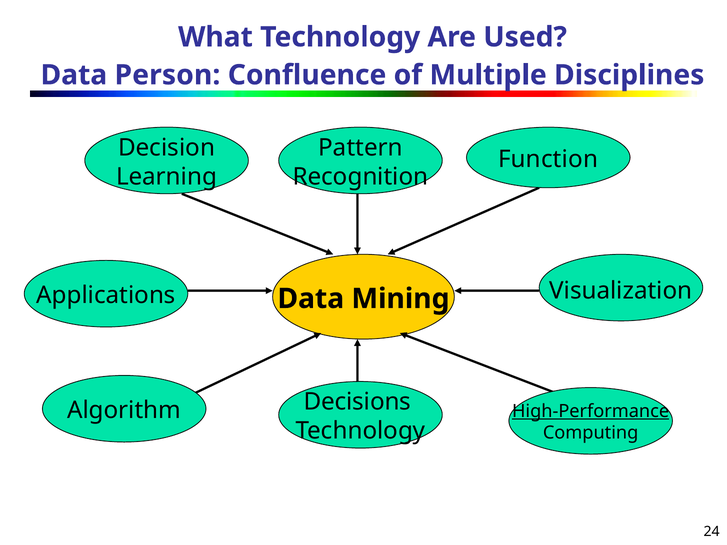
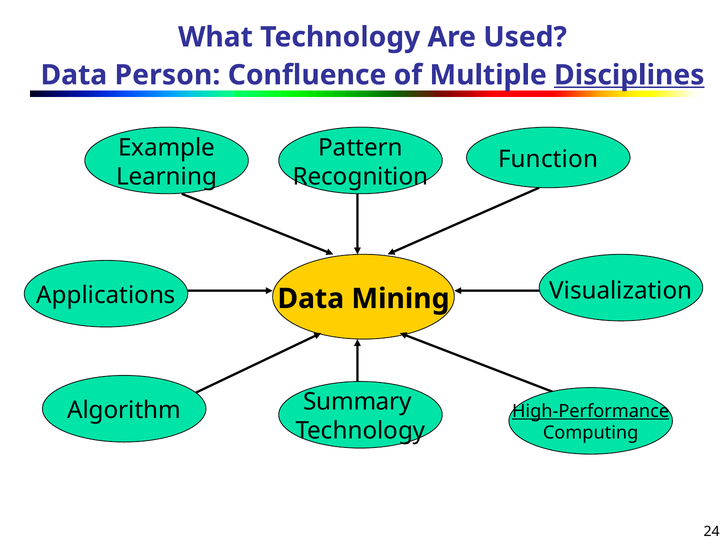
Disciplines underline: none -> present
Decision: Decision -> Example
Decisions: Decisions -> Summary
